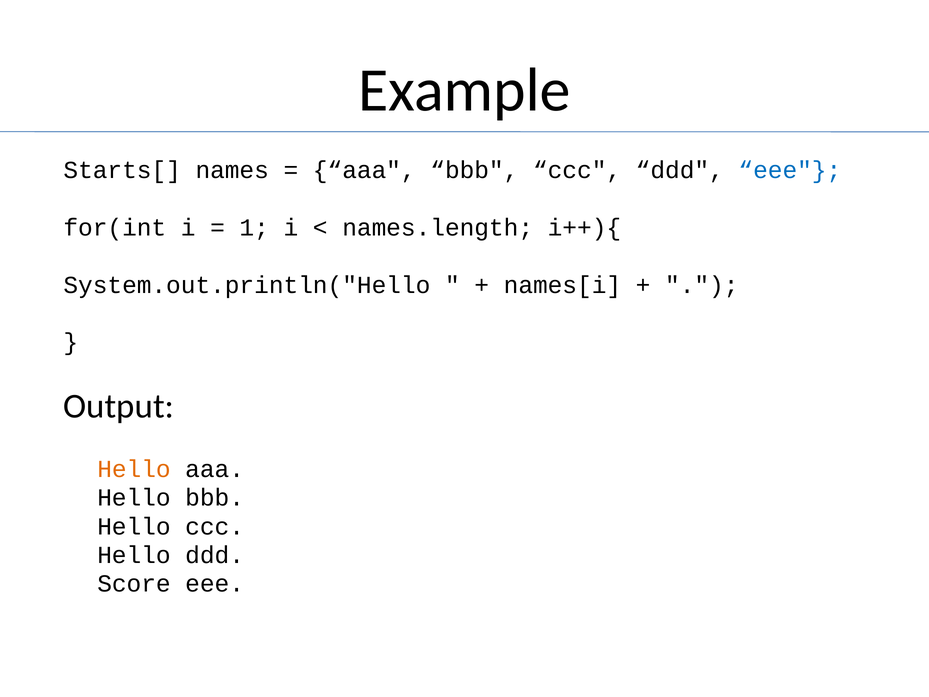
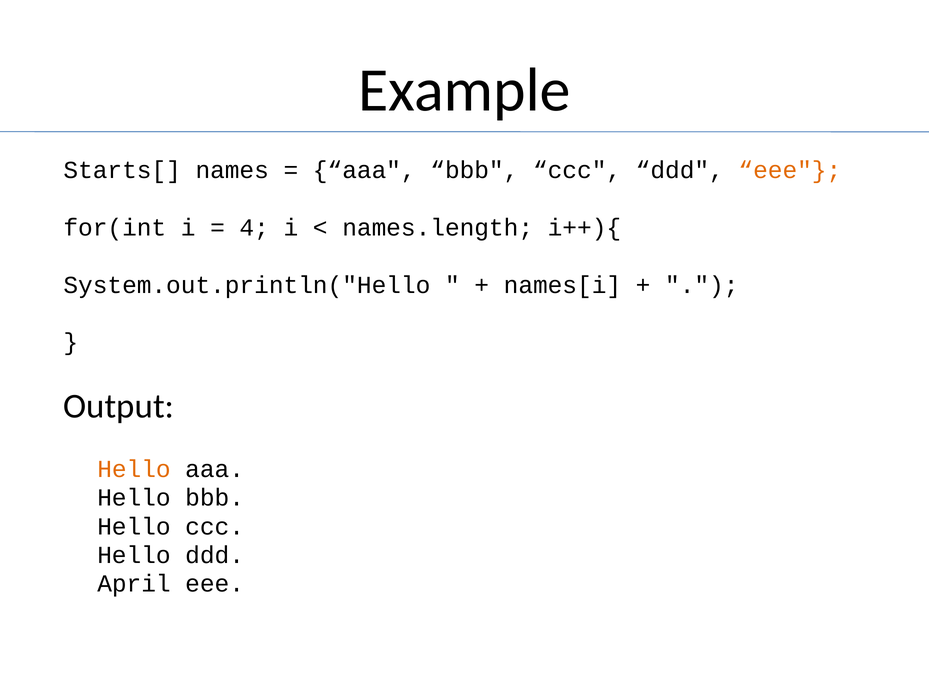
eee at (790, 170) colour: blue -> orange
1: 1 -> 4
Score: Score -> April
